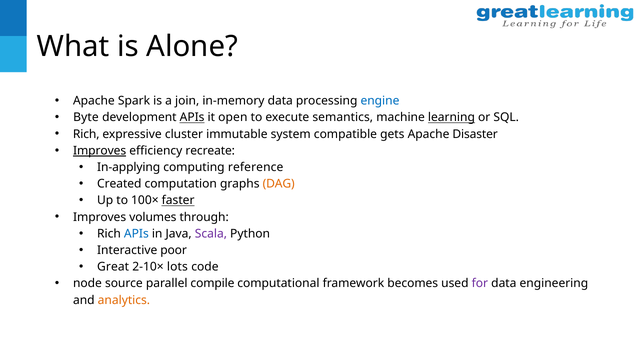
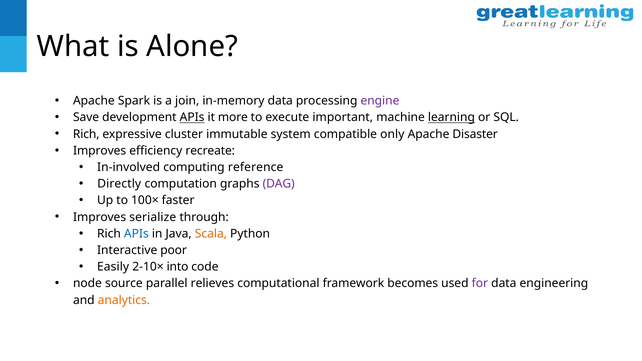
engine colour: blue -> purple
Byte: Byte -> Save
open: open -> more
semantics: semantics -> important
gets: gets -> only
Improves at (100, 151) underline: present -> none
In-applying: In-applying -> In-involved
Created: Created -> Directly
DAG colour: orange -> purple
faster underline: present -> none
volumes: volumes -> serialize
Scala colour: purple -> orange
Great: Great -> Easily
lots: lots -> into
compile: compile -> relieves
